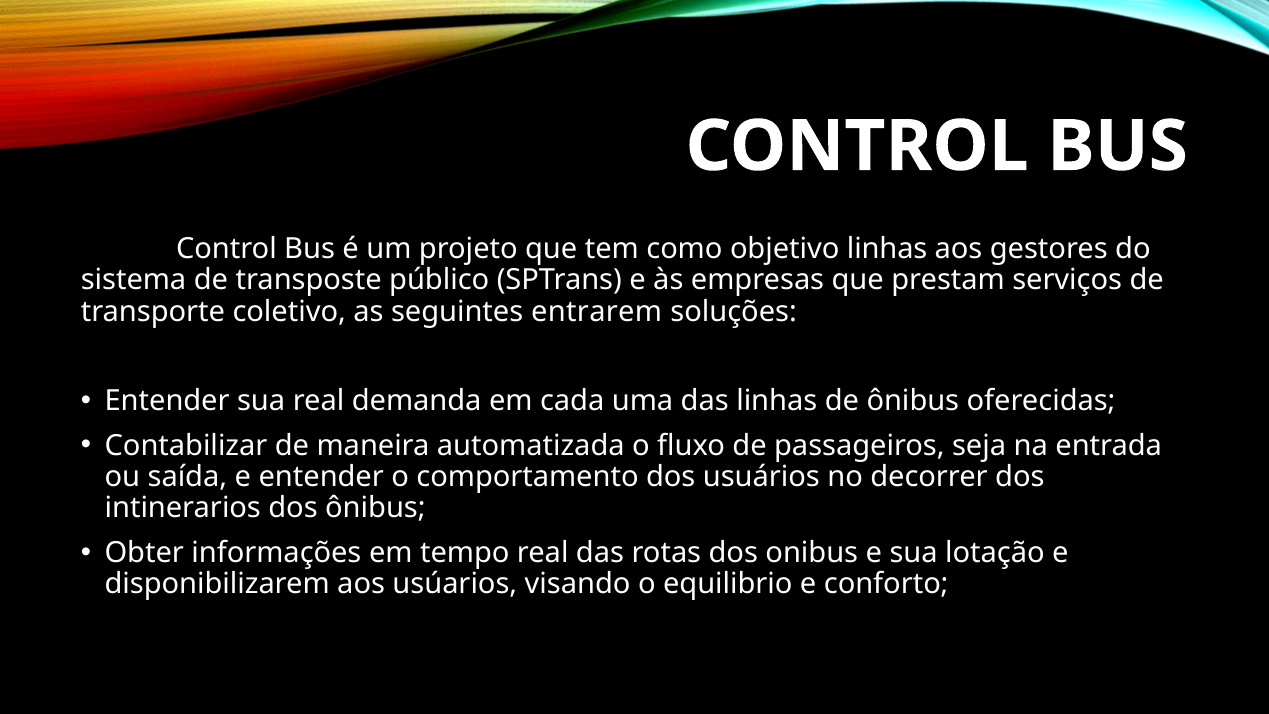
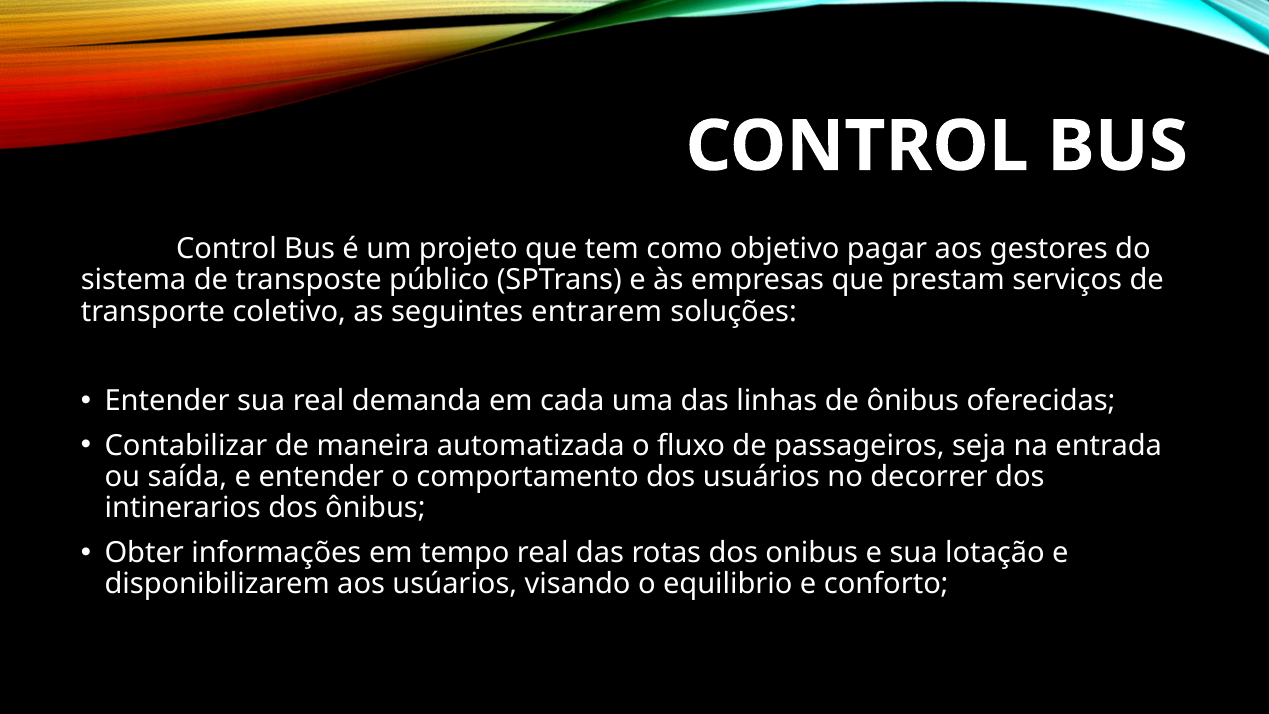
objetivo linhas: linhas -> pagar
